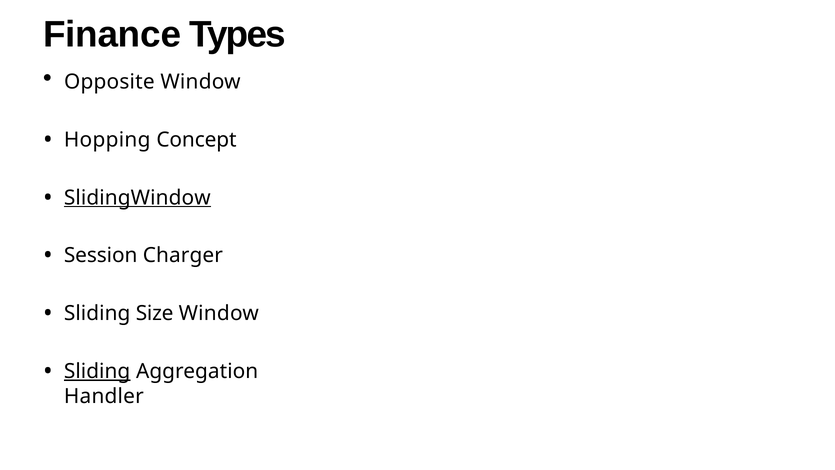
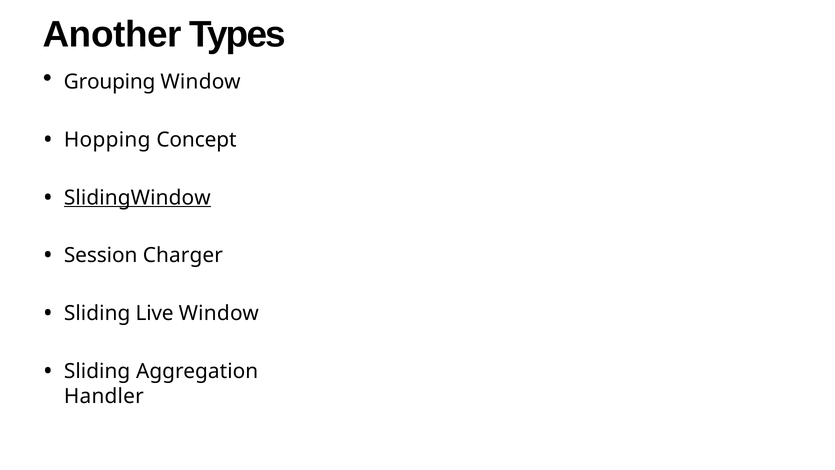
Finance: Finance -> Another
Opposite: Opposite -> Grouping
Size: Size -> Live
Sliding at (97, 371) underline: present -> none
